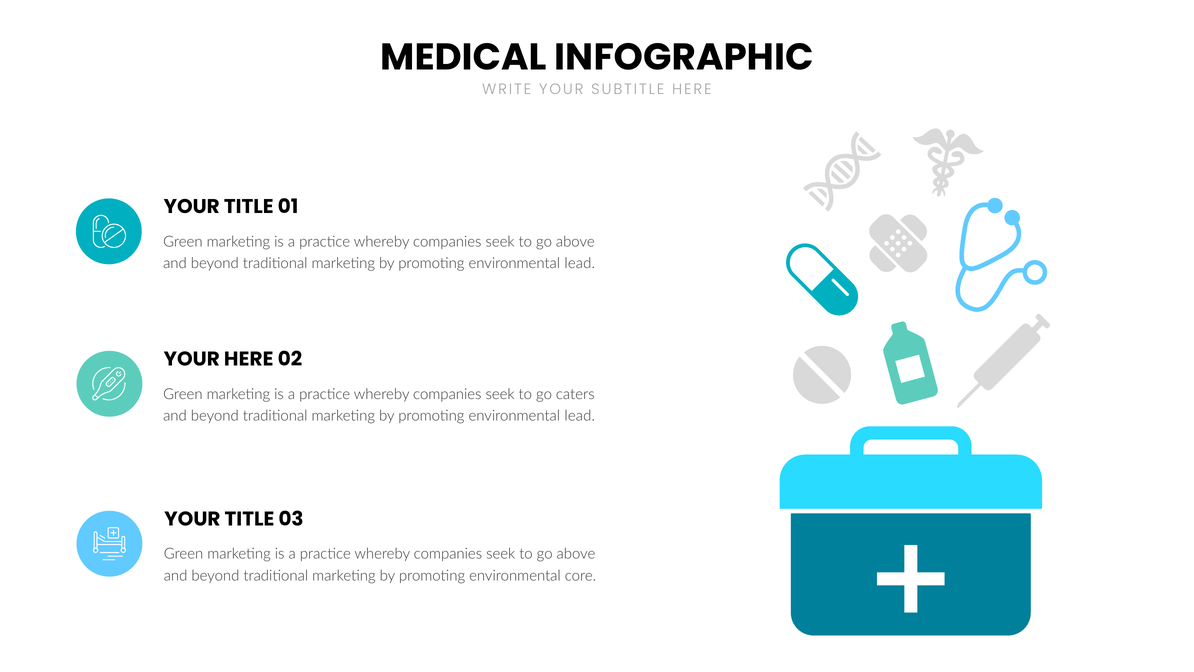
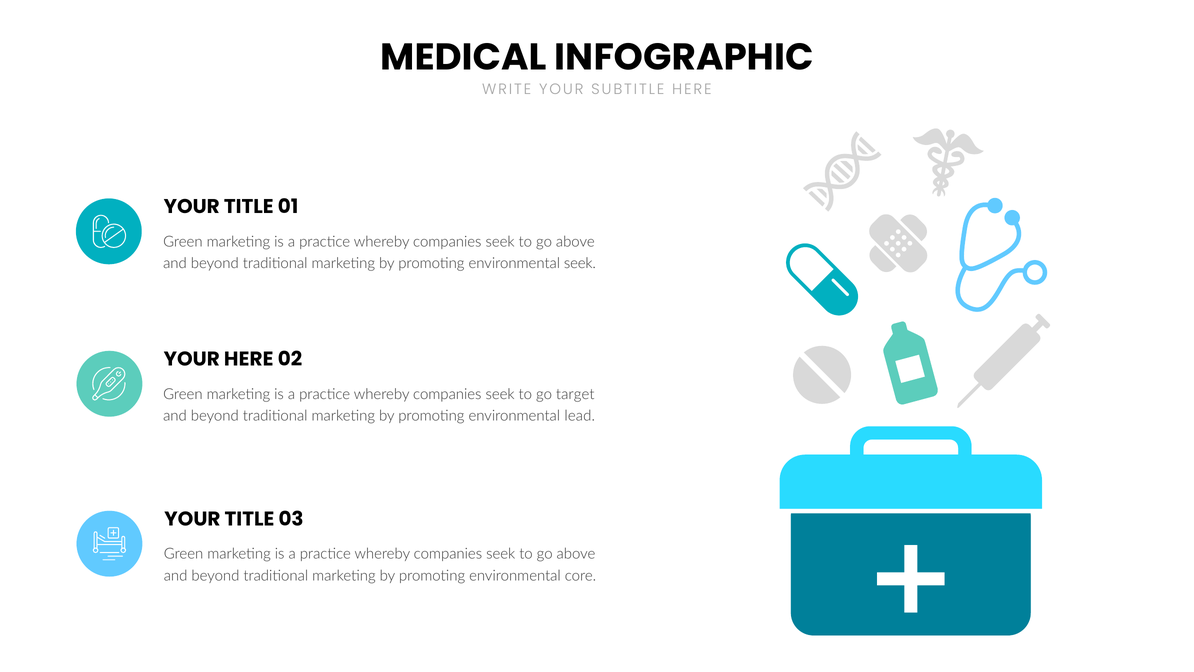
lead at (580, 263): lead -> seek
caters: caters -> target
